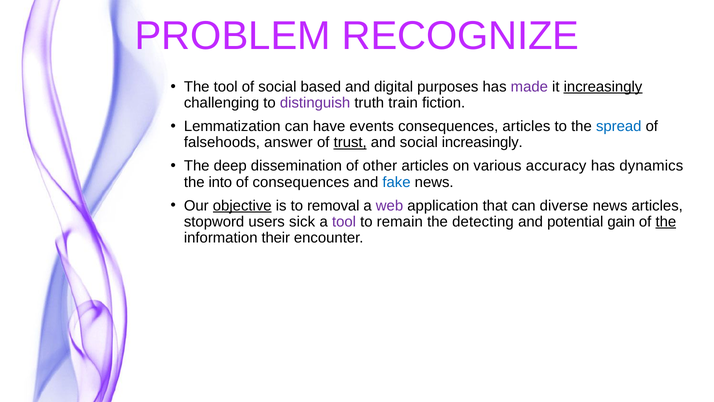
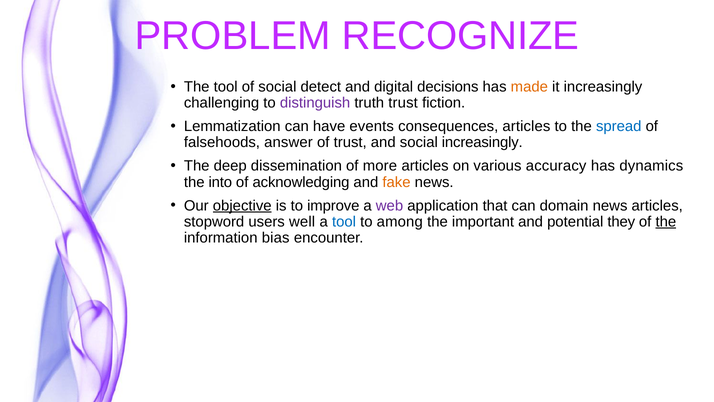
based: based -> detect
purposes: purposes -> decisions
made colour: purple -> orange
increasingly at (603, 87) underline: present -> none
truth train: train -> trust
trust at (350, 142) underline: present -> none
other: other -> more
of consequences: consequences -> acknowledging
fake colour: blue -> orange
removal: removal -> improve
diverse: diverse -> domain
sick: sick -> well
tool at (344, 222) colour: purple -> blue
remain: remain -> among
detecting: detecting -> important
gain: gain -> they
their: their -> bias
